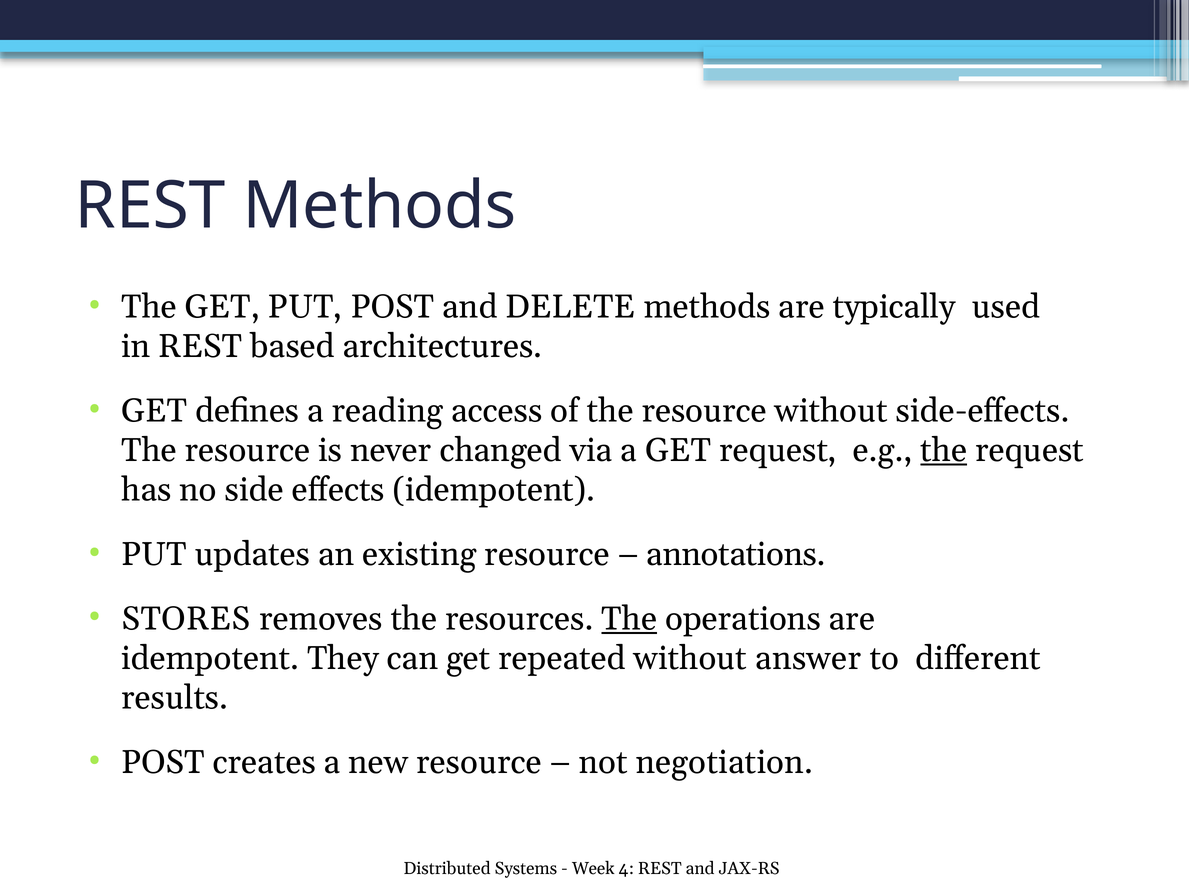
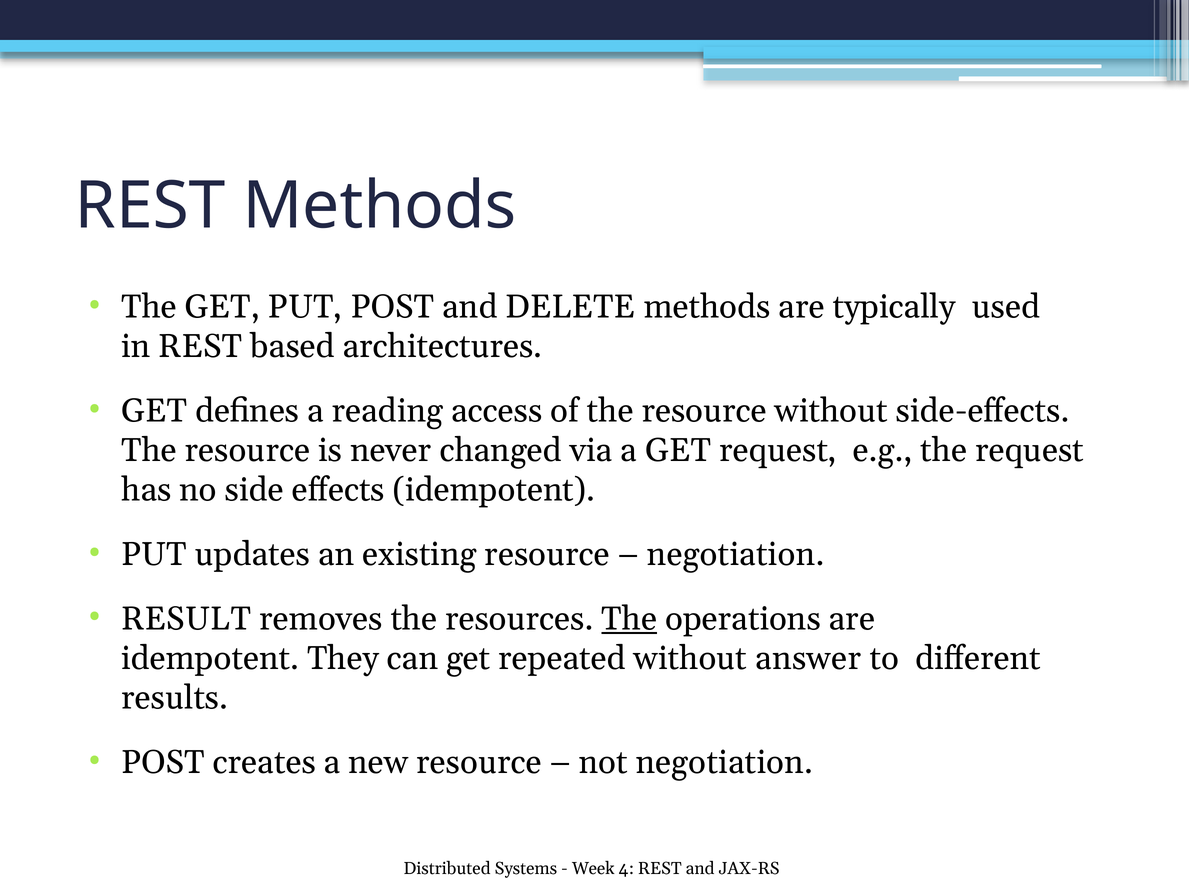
the at (944, 451) underline: present -> none
annotations at (736, 555): annotations -> negotiation
STORES: STORES -> RESULT
